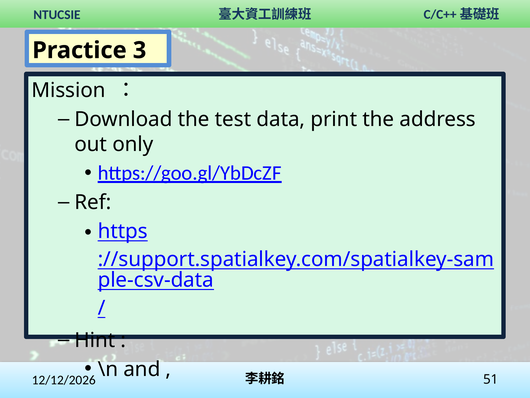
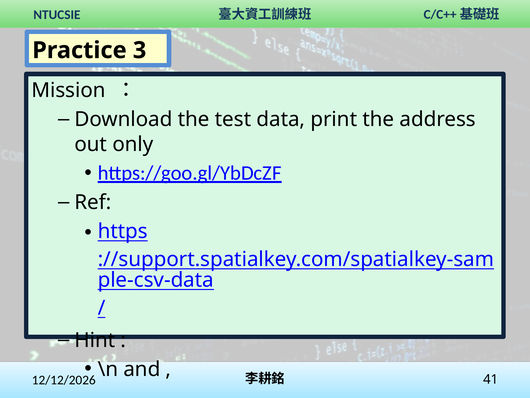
51: 51 -> 41
